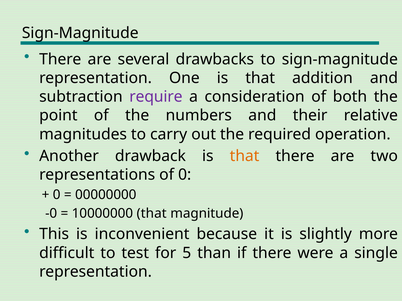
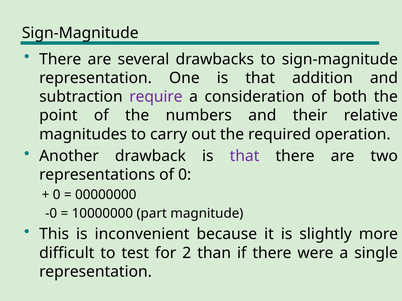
that at (245, 156) colour: orange -> purple
10000000 that: that -> part
5: 5 -> 2
